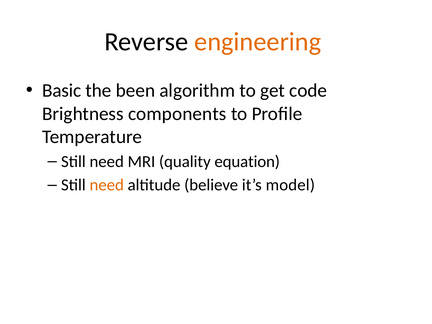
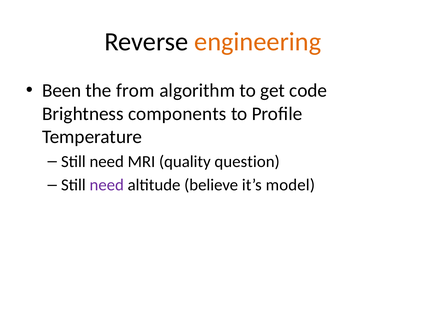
Basic: Basic -> Been
been: been -> from
equation: equation -> question
need at (107, 185) colour: orange -> purple
